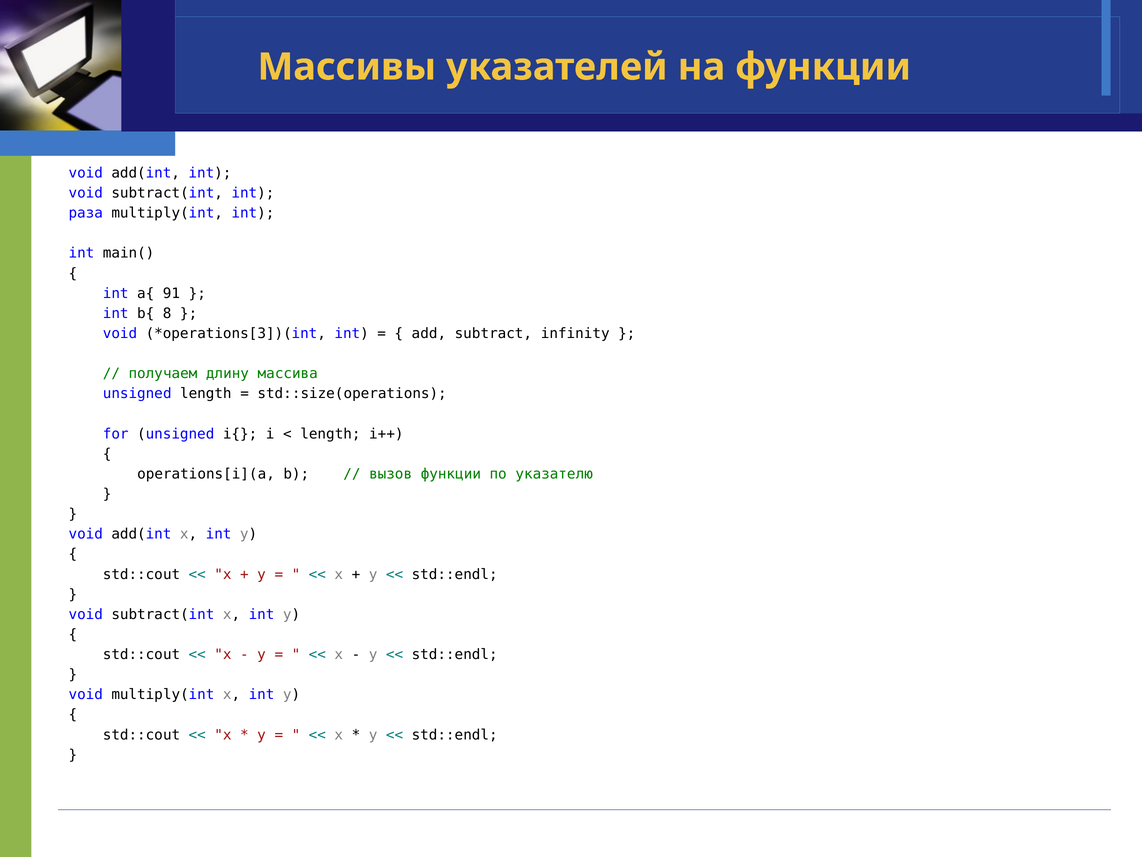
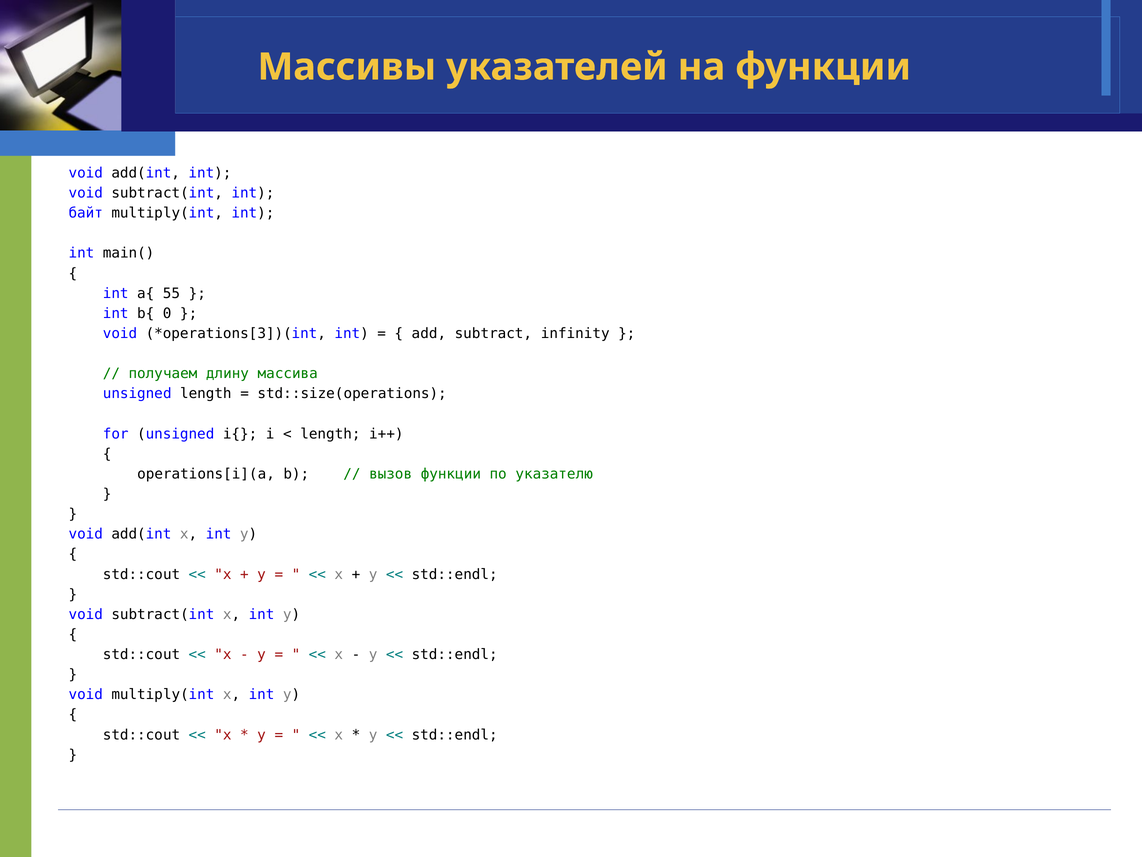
раза: раза -> байт
91: 91 -> 55
8: 8 -> 0
